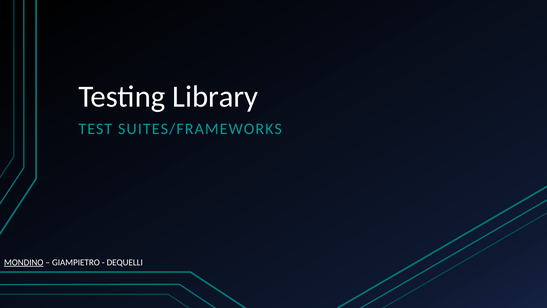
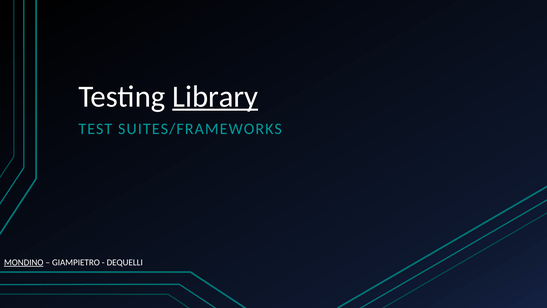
Library underline: none -> present
